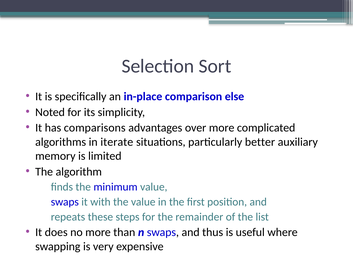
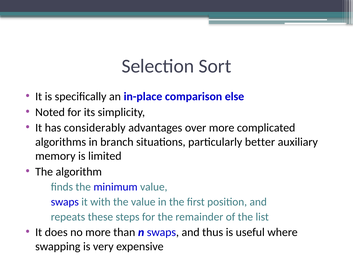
comparisons: comparisons -> considerably
iterate: iterate -> branch
